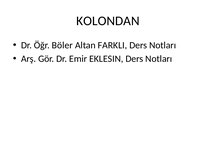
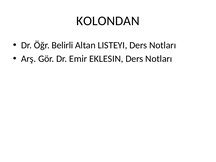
Böler: Böler -> Belirli
FARKLI: FARKLI -> LISTEYI
